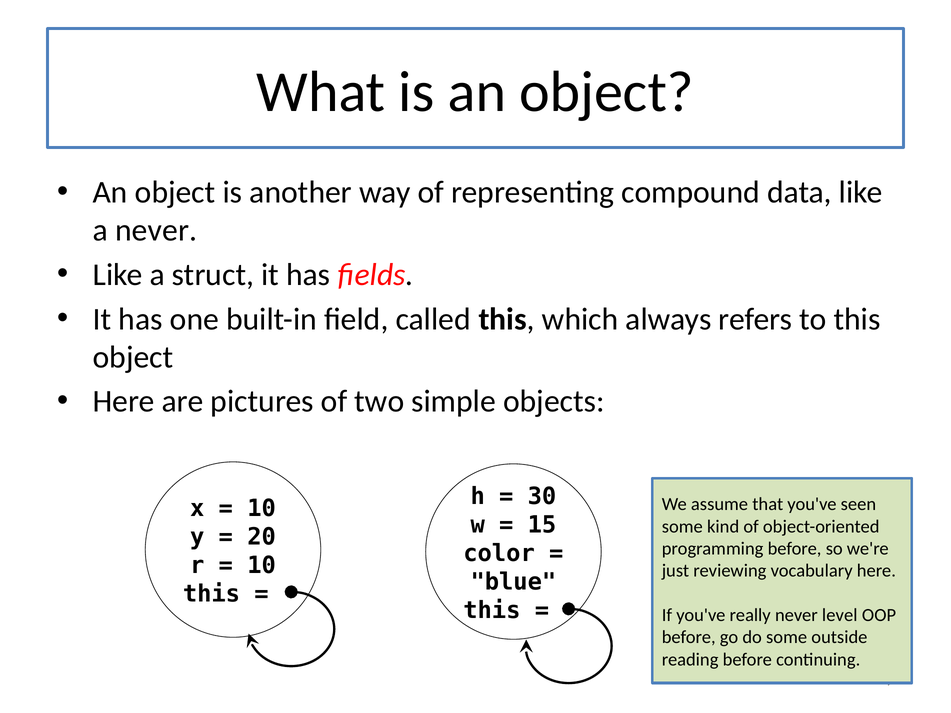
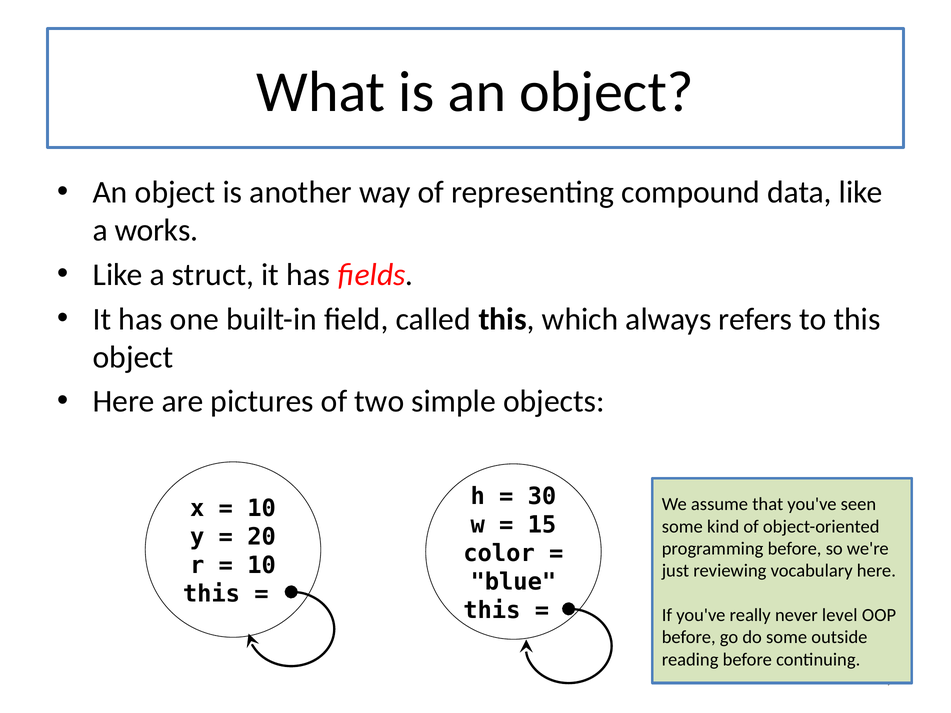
a never: never -> works
